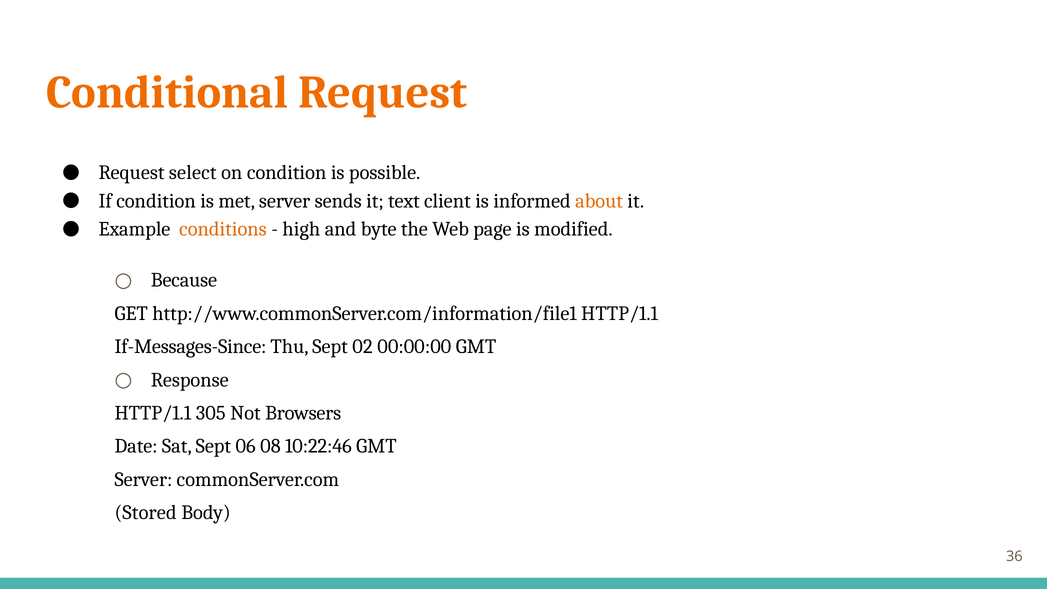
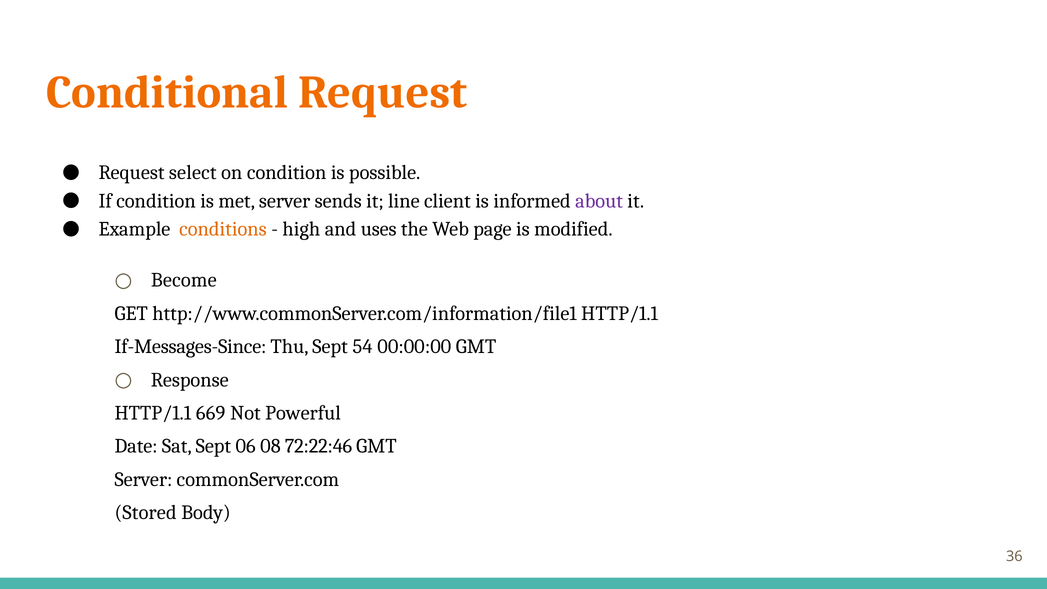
text: text -> line
about colour: orange -> purple
byte: byte -> uses
Because: Because -> Become
02: 02 -> 54
305: 305 -> 669
Browsers: Browsers -> Powerful
10:22:46: 10:22:46 -> 72:22:46
